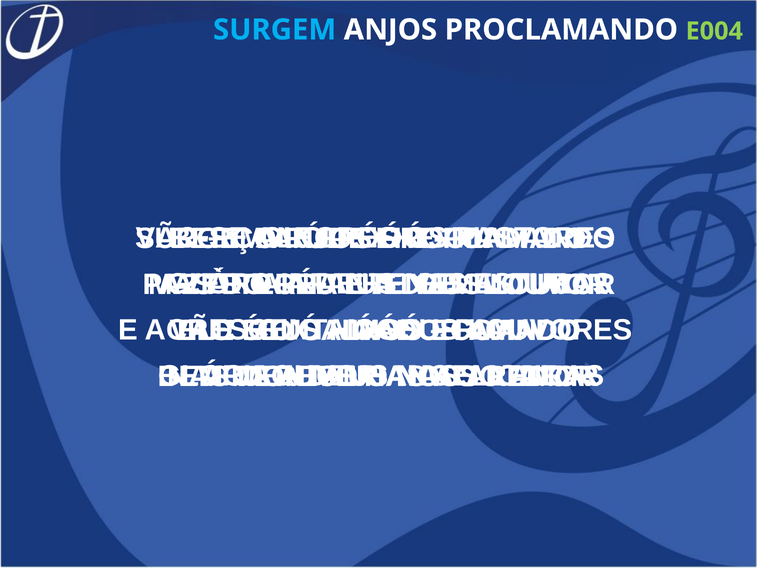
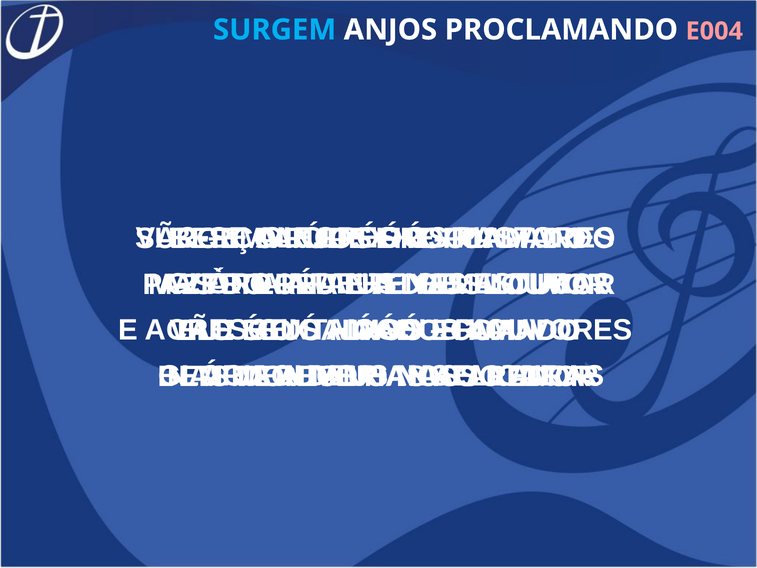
E004 colour: light green -> pink
